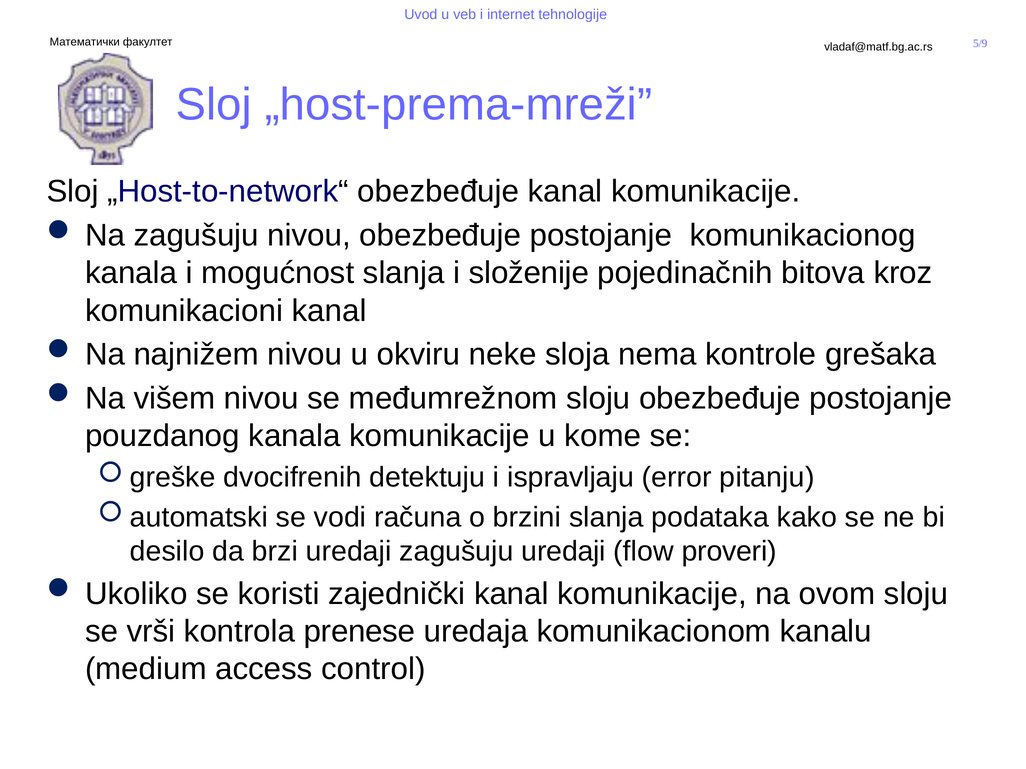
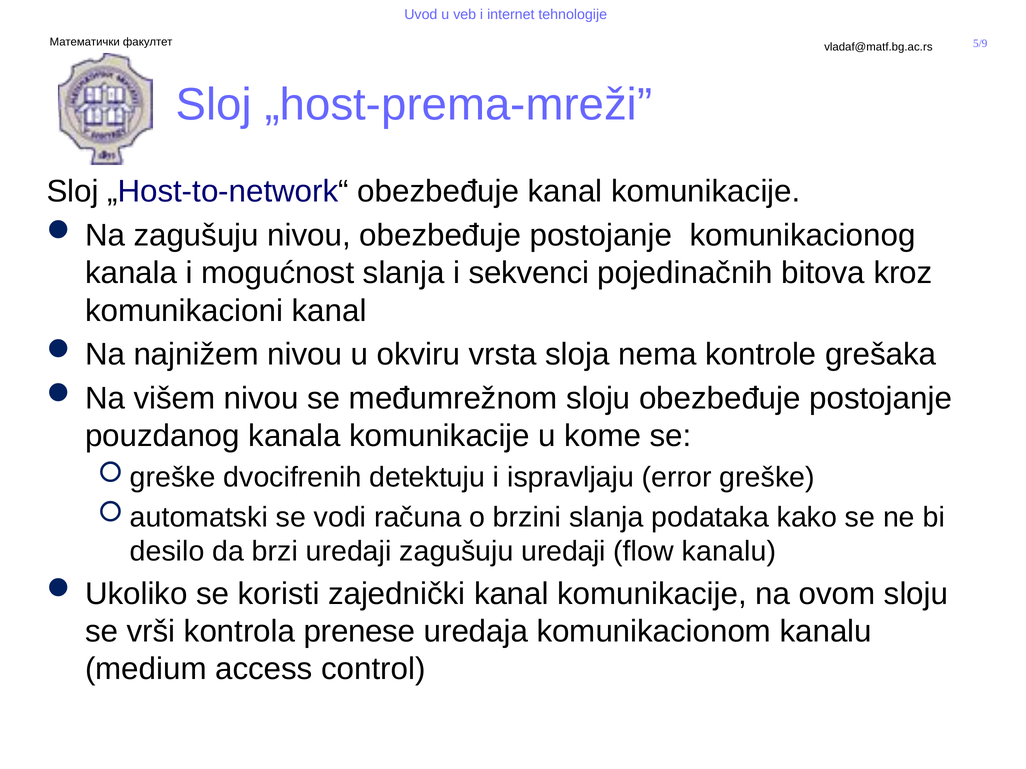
složenije: složenije -> sekvenci
neke: neke -> vrsta
pitanju: pitanju -> greške
flow proveri: proveri -> kanalu
